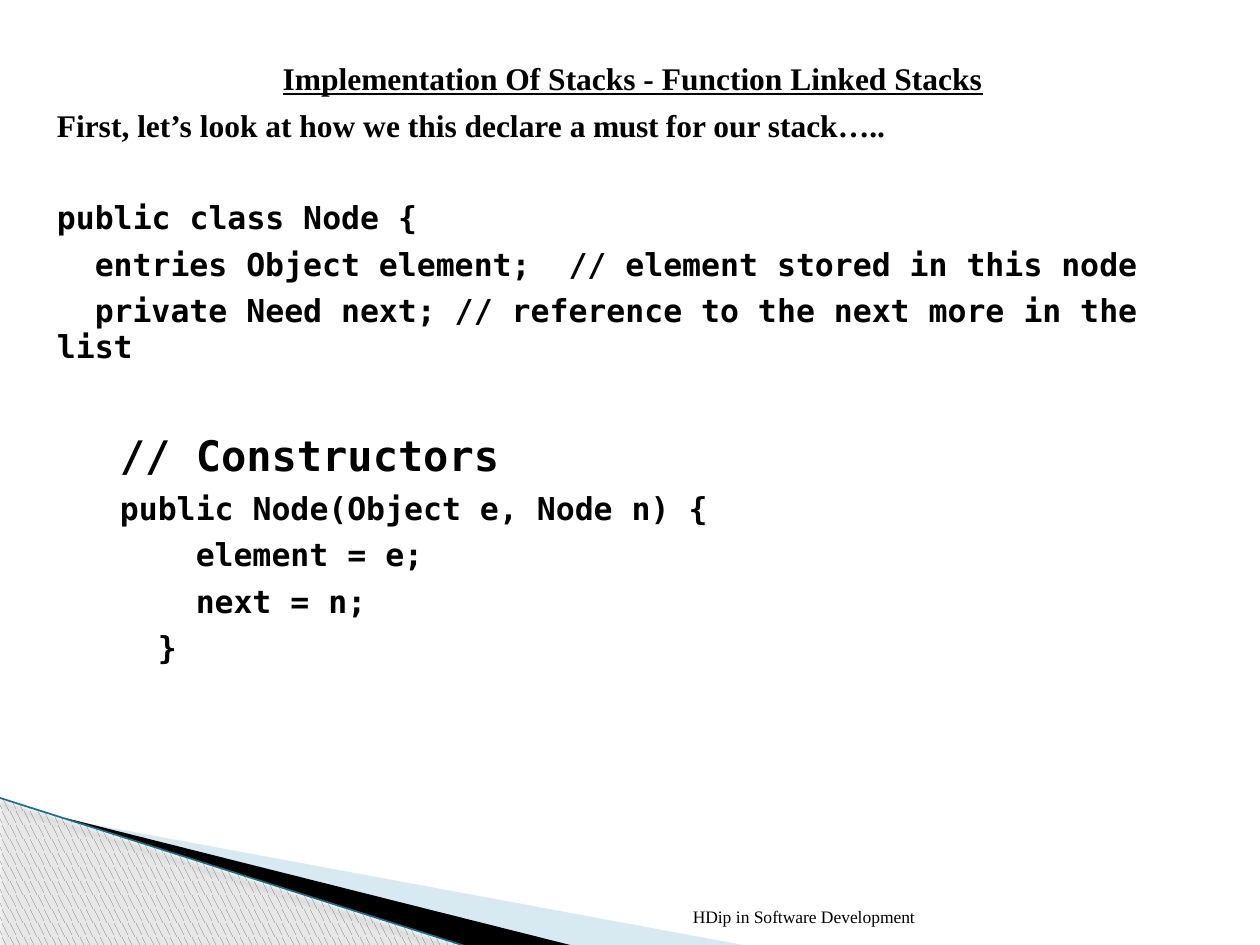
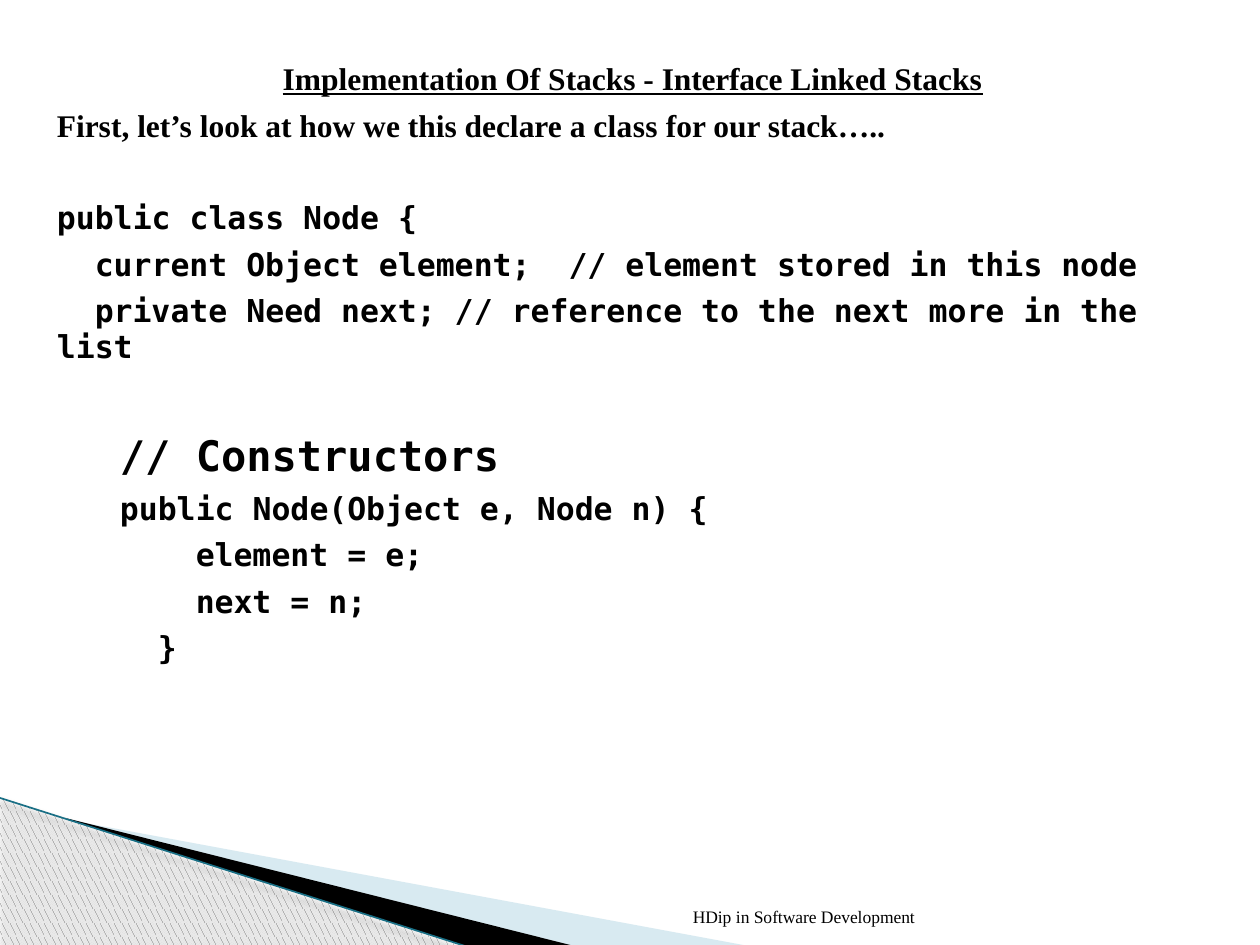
Function: Function -> Interface
a must: must -> class
entries: entries -> current
